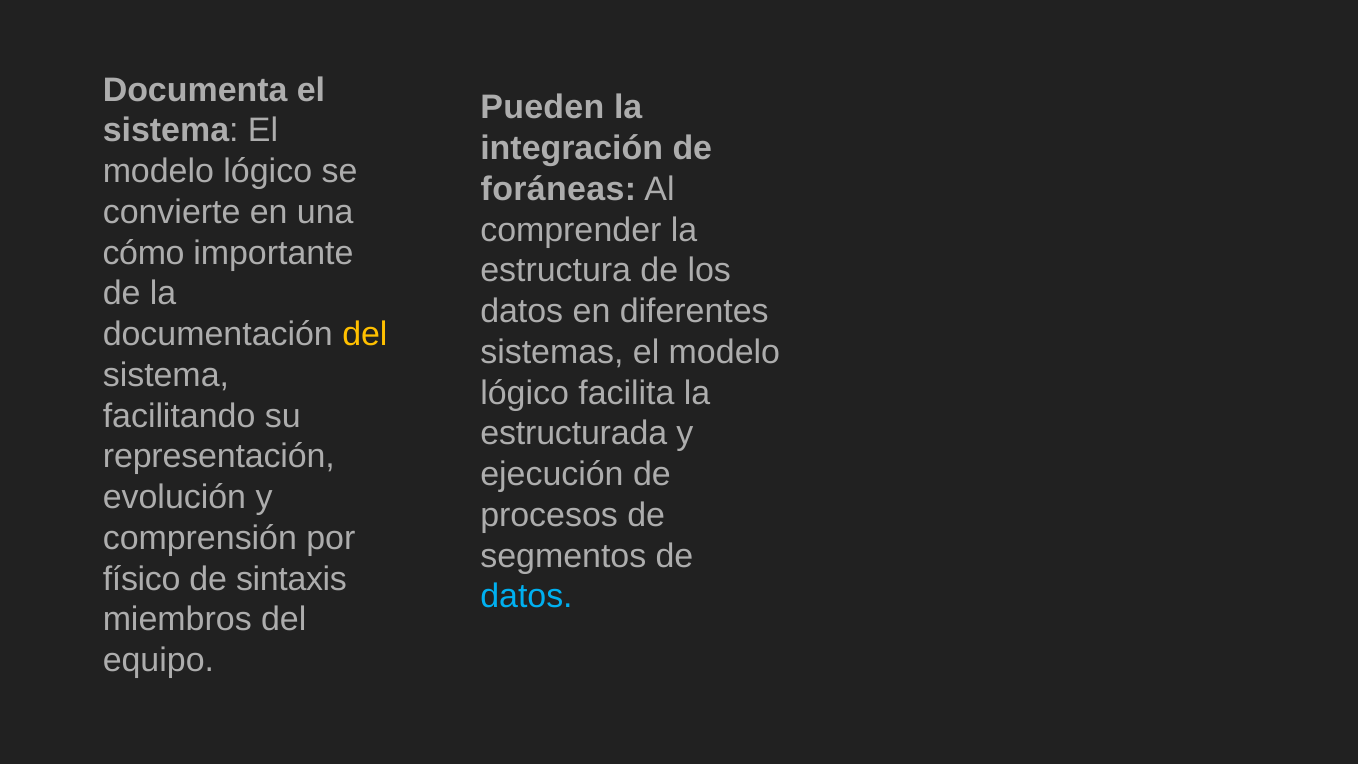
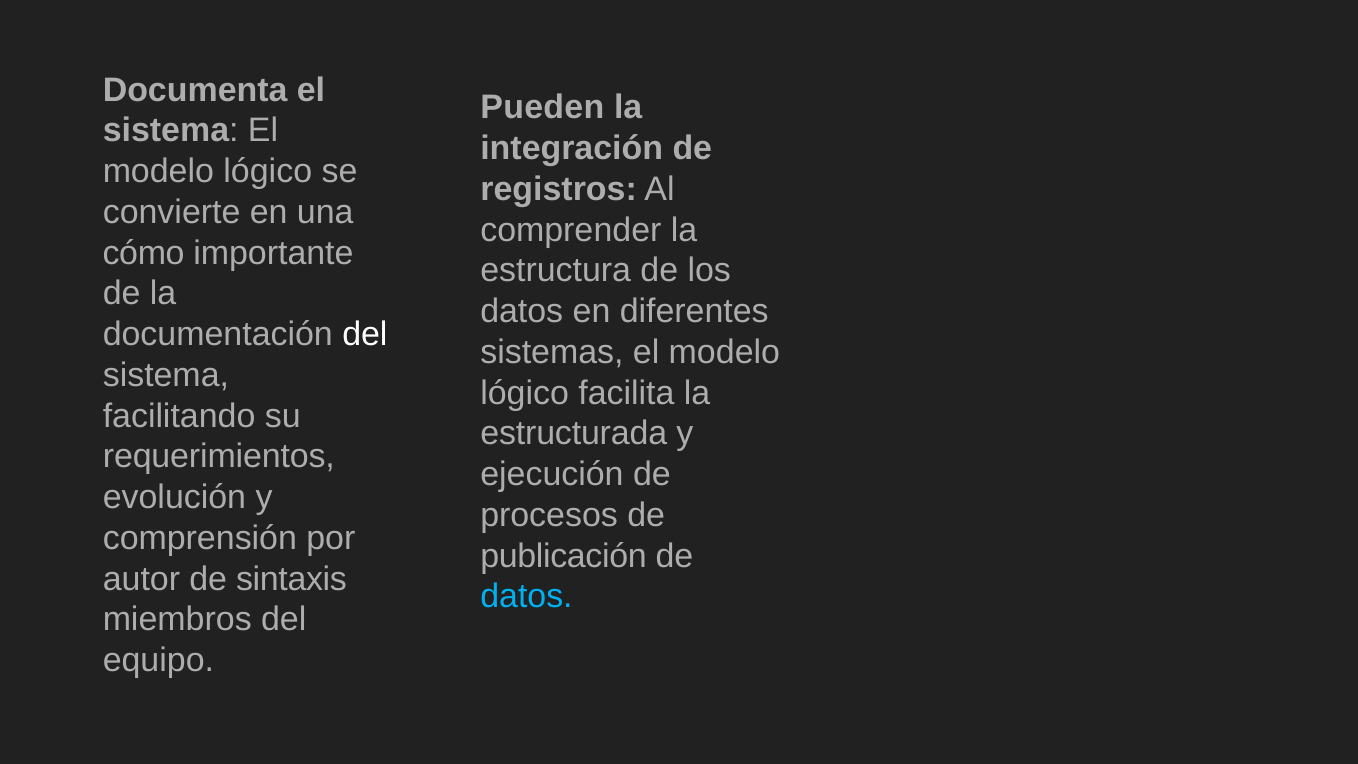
foráneas: foráneas -> registros
del at (365, 334) colour: yellow -> white
representación: representación -> requerimientos
segmentos: segmentos -> publicación
físico: físico -> autor
